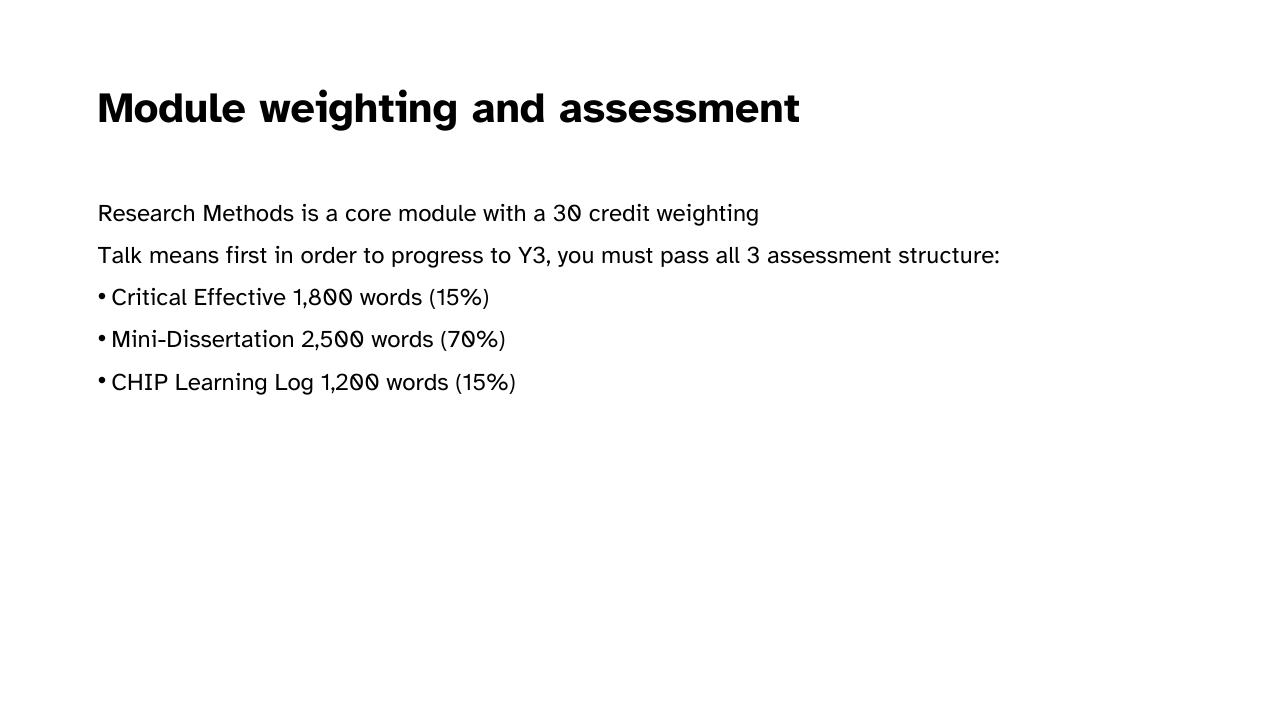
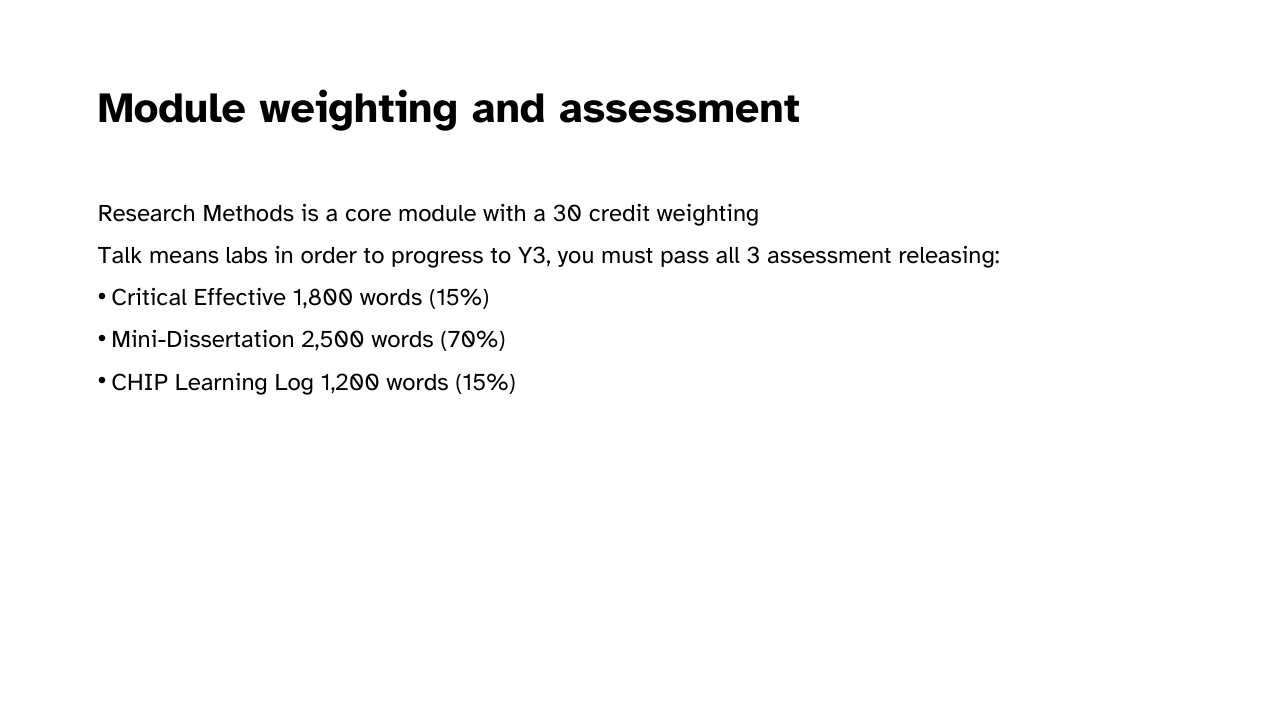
first: first -> labs
structure: structure -> releasing
